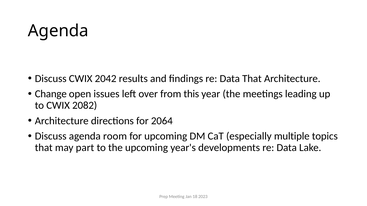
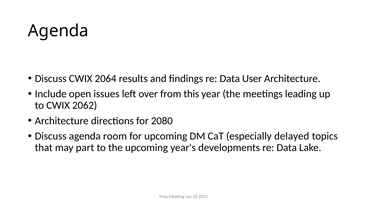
2042: 2042 -> 2064
Data That: That -> User
Change: Change -> Include
2082: 2082 -> 2062
2064: 2064 -> 2080
multiple: multiple -> delayed
